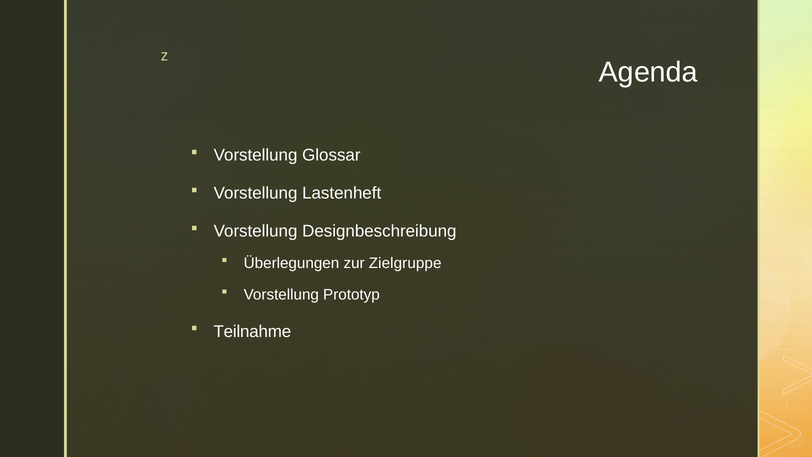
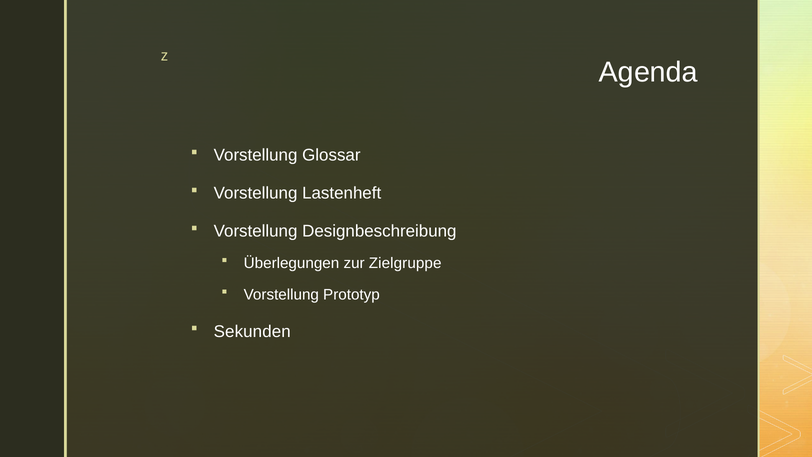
Teilnahme: Teilnahme -> Sekunden
